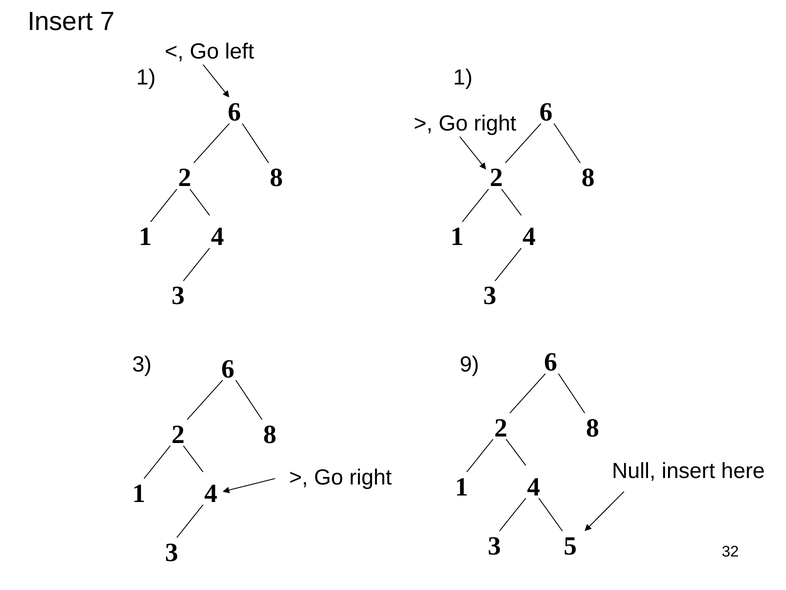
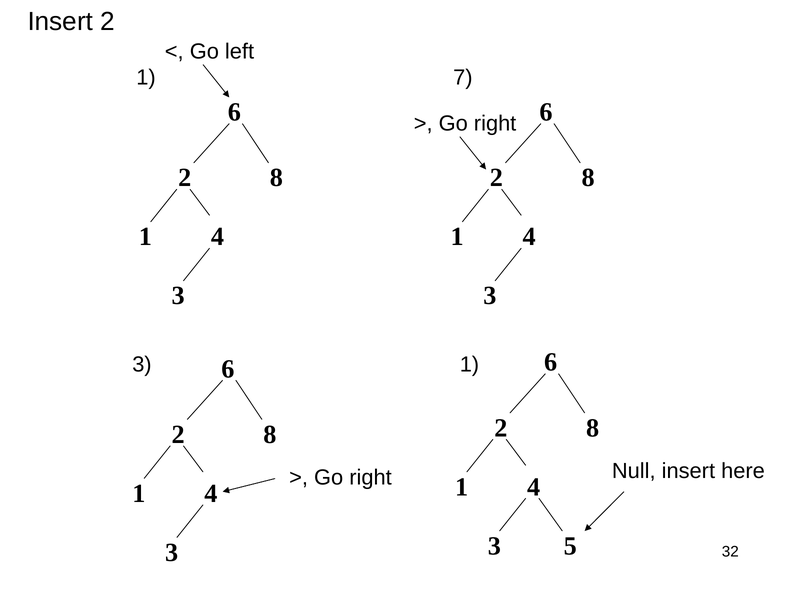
Insert 7: 7 -> 2
1 1: 1 -> 7
3 9: 9 -> 1
